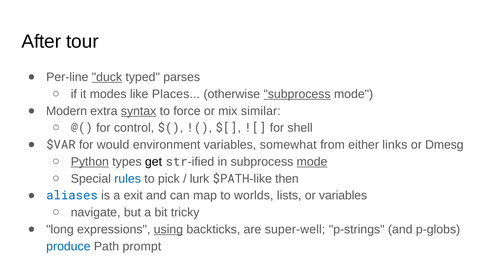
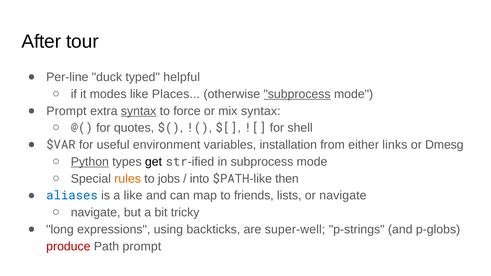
duck underline: present -> none
parses: parses -> helpful
Modern at (67, 111): Modern -> Prompt
mix similar: similar -> syntax
control: control -> quotes
would: would -> useful
somewhat: somewhat -> installation
mode at (312, 162) underline: present -> none
rules colour: blue -> orange
pick: pick -> jobs
lurk: lurk -> into
a exit: exit -> like
worlds: worlds -> friends
or variables: variables -> navigate
using underline: present -> none
produce colour: blue -> red
